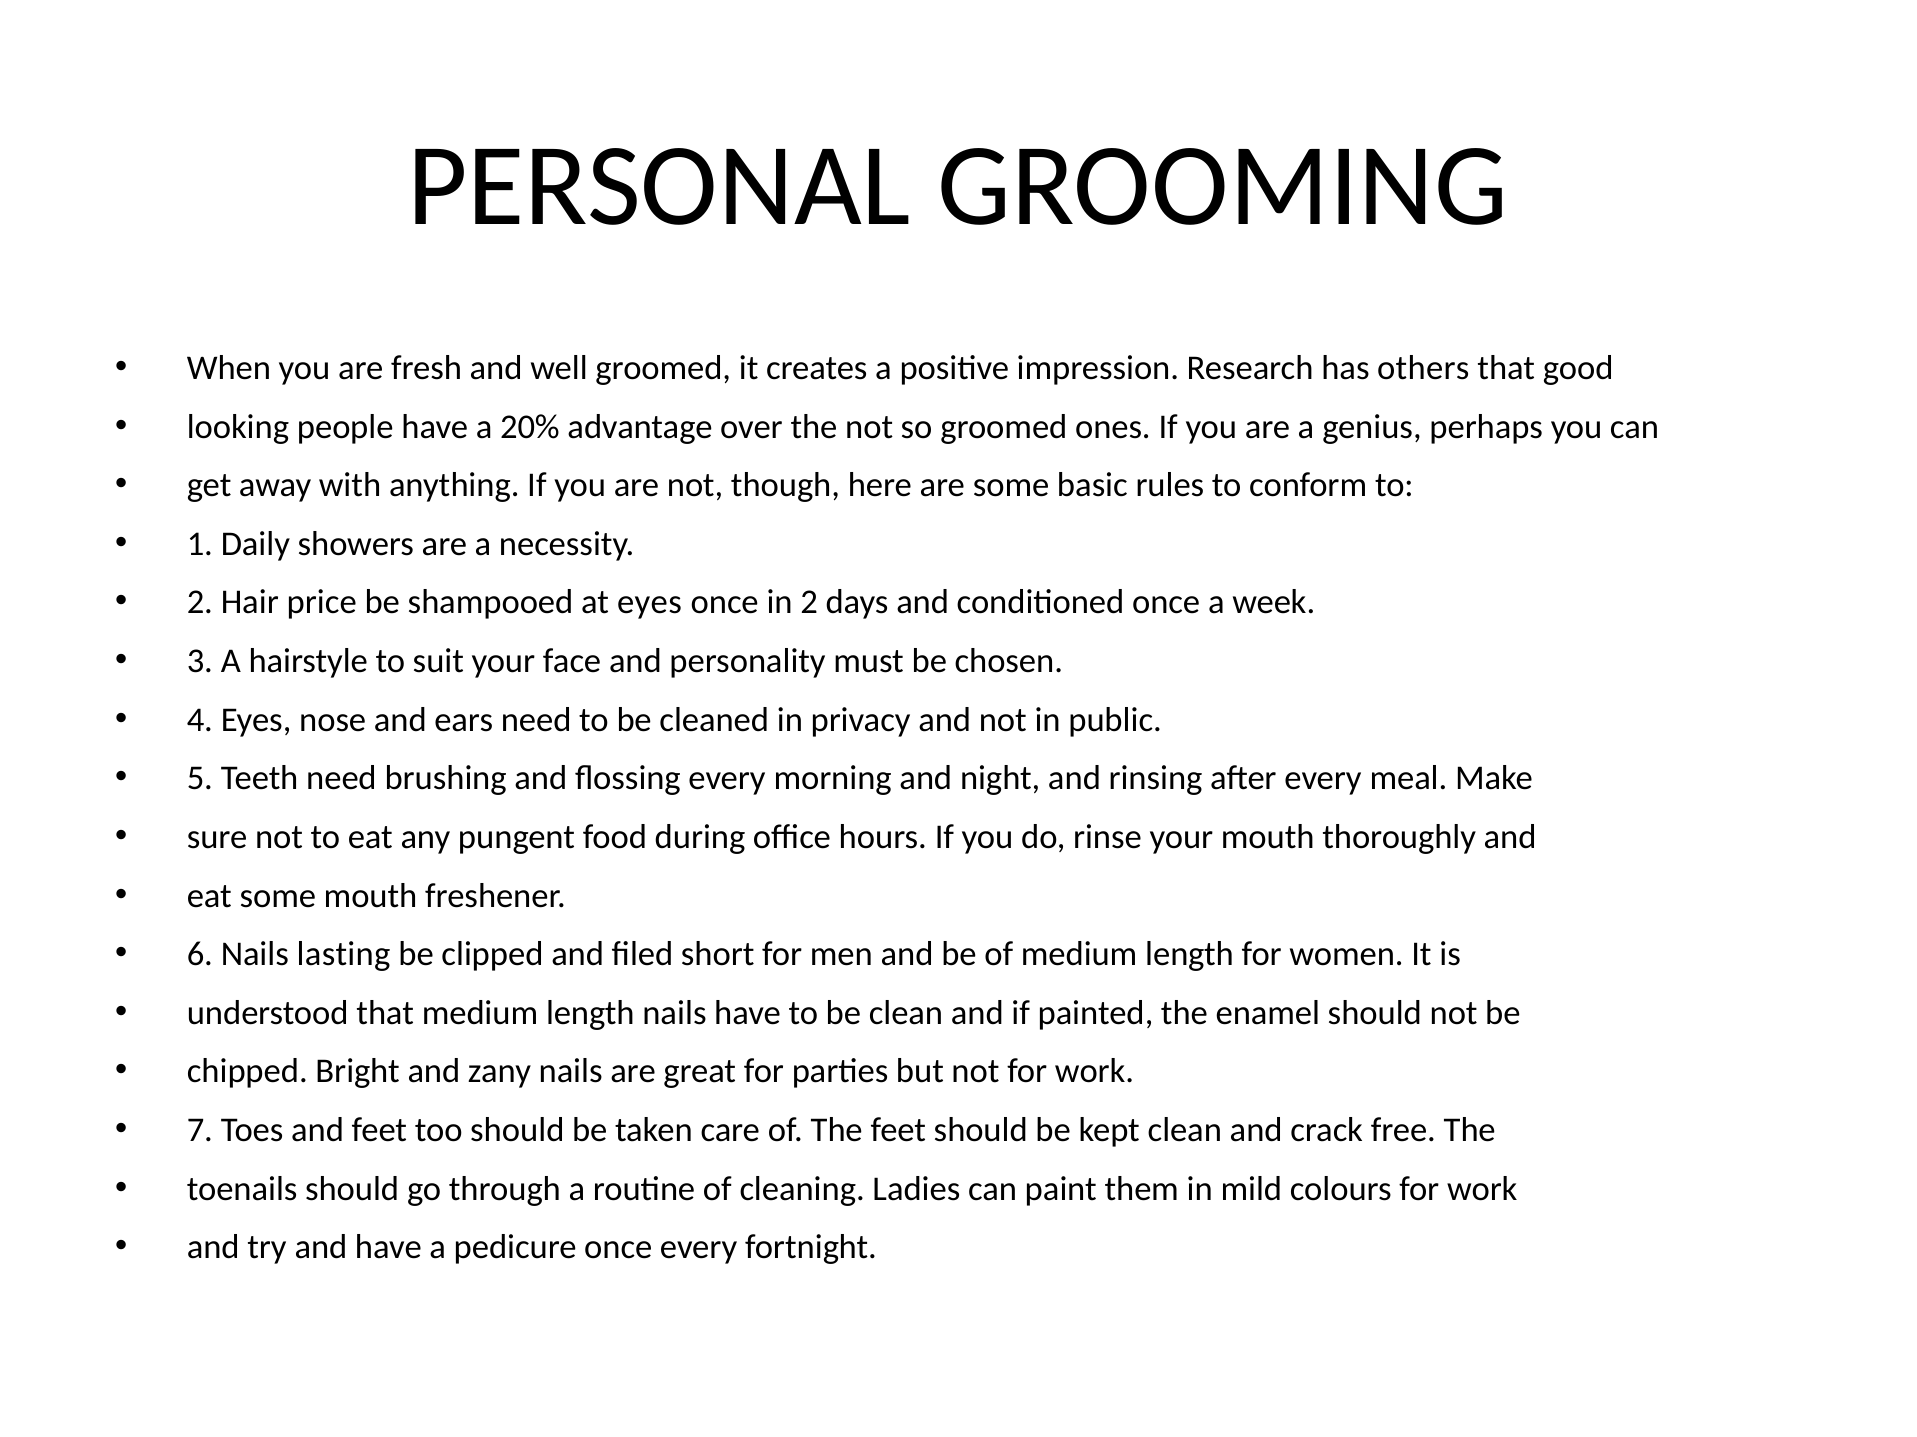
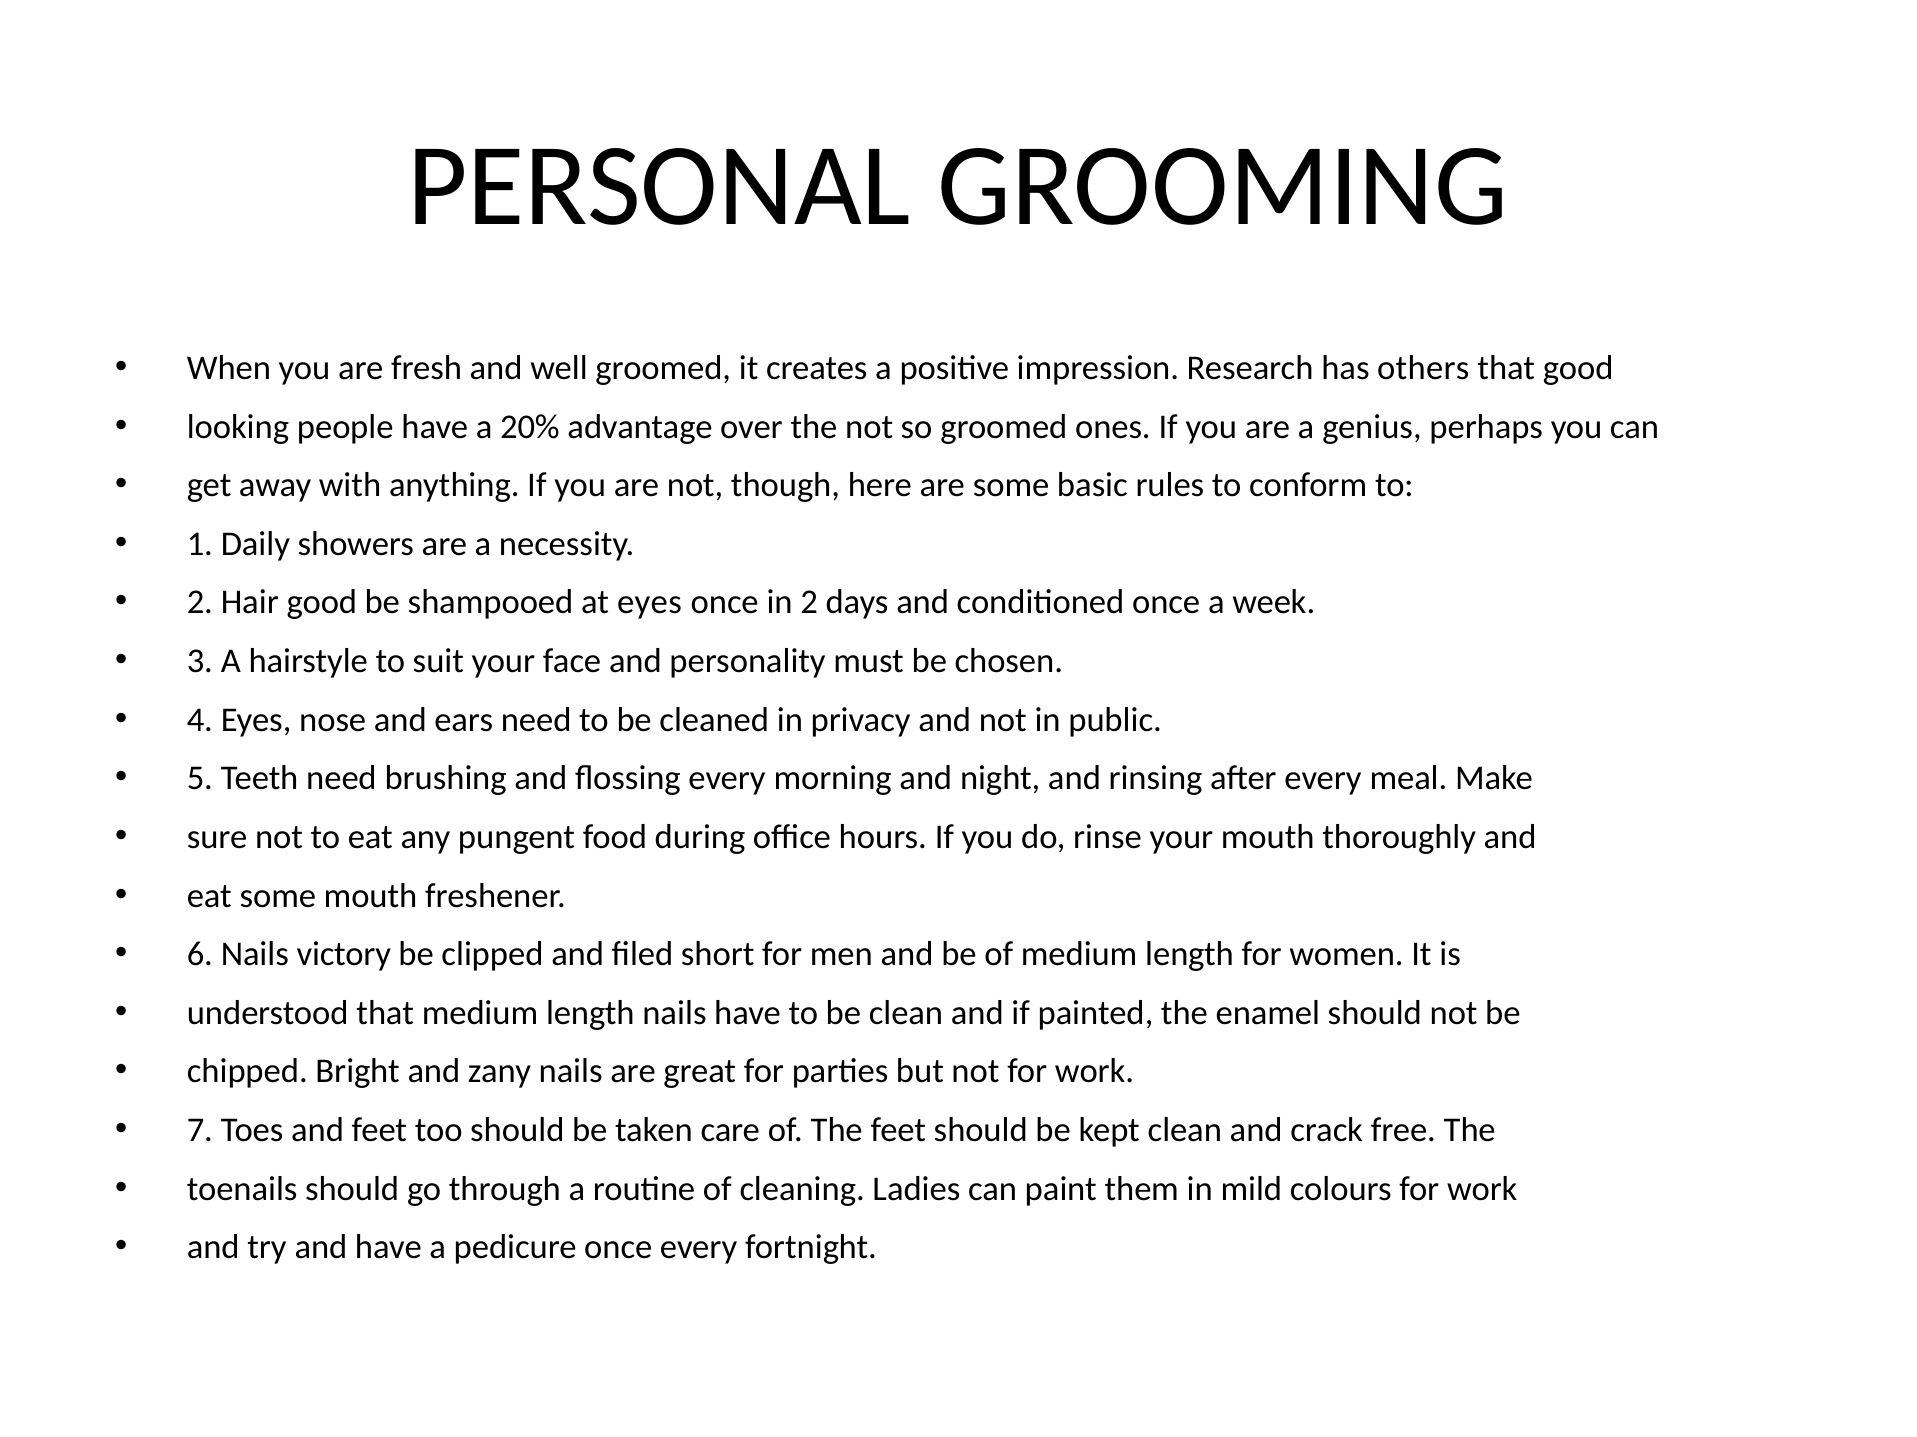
Hair price: price -> good
lasting: lasting -> victory
